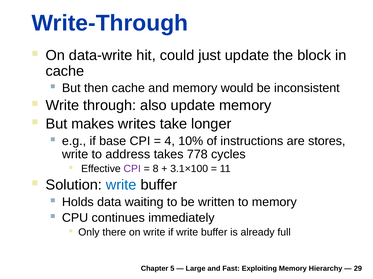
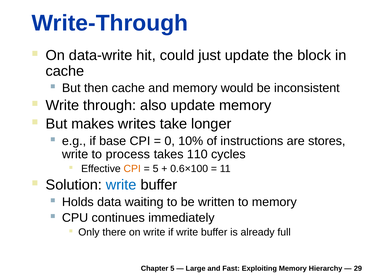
4: 4 -> 0
address: address -> process
778: 778 -> 110
CPI at (132, 169) colour: purple -> orange
8 at (156, 169): 8 -> 5
3.1×100: 3.1×100 -> 0.6×100
